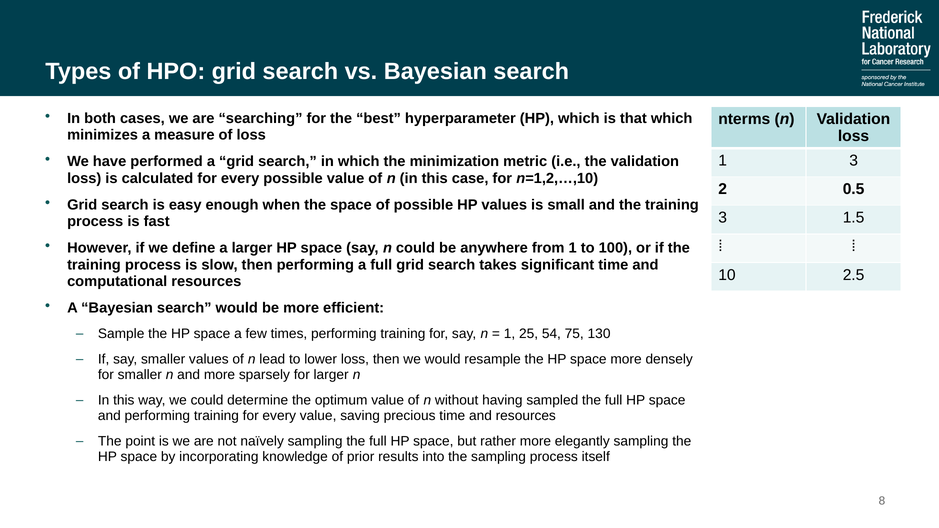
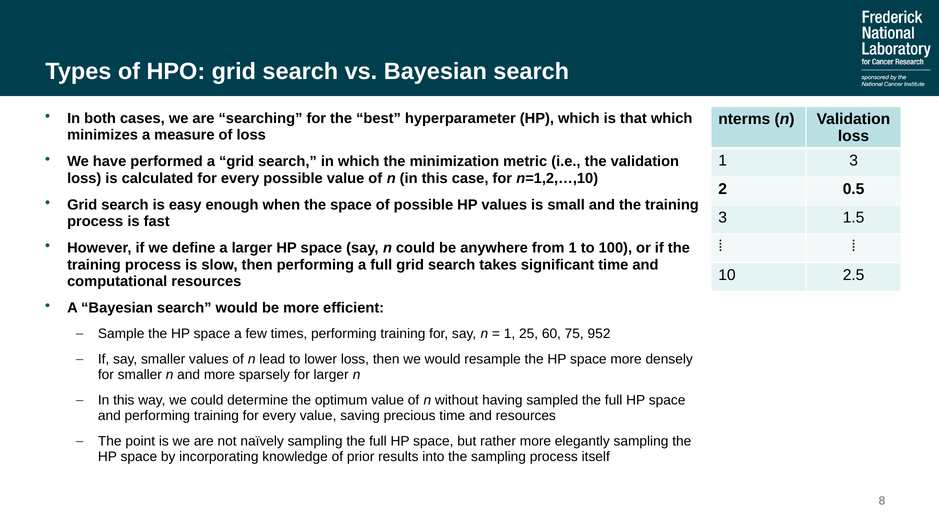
54: 54 -> 60
130: 130 -> 952
